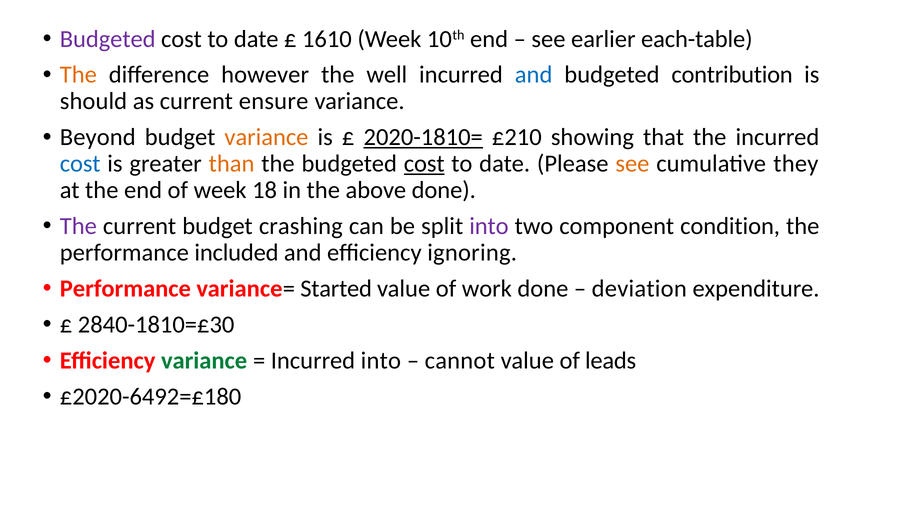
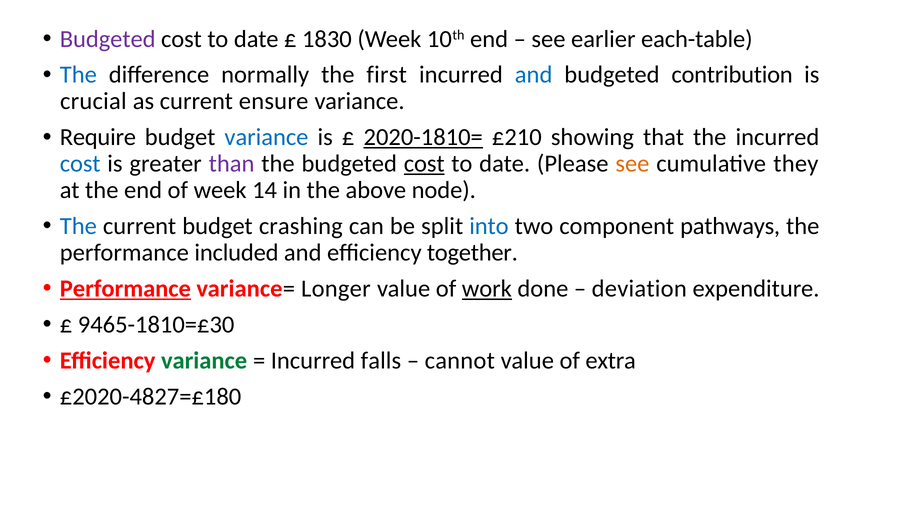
1610: 1610 -> 1830
The at (78, 75) colour: orange -> blue
however: however -> normally
well: well -> first
should: should -> crucial
Beyond: Beyond -> Require
variance at (266, 137) colour: orange -> blue
than colour: orange -> purple
18: 18 -> 14
above done: done -> node
The at (78, 226) colour: purple -> blue
into at (489, 226) colour: purple -> blue
condition: condition -> pathways
ignoring: ignoring -> together
Performance at (125, 289) underline: none -> present
Started: Started -> Longer
work underline: none -> present
2840-1810=£30: 2840-1810=£30 -> 9465-1810=£30
Incurred into: into -> falls
leads: leads -> extra
£2020-6492=£180: £2020-6492=£180 -> £2020-4827=£180
